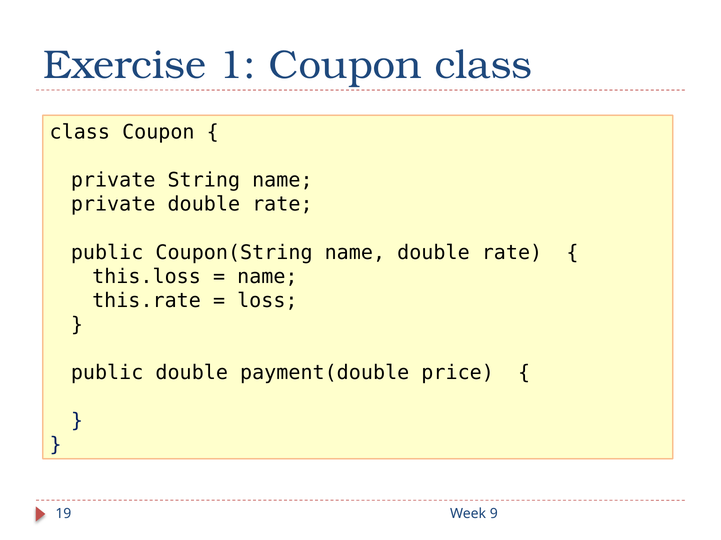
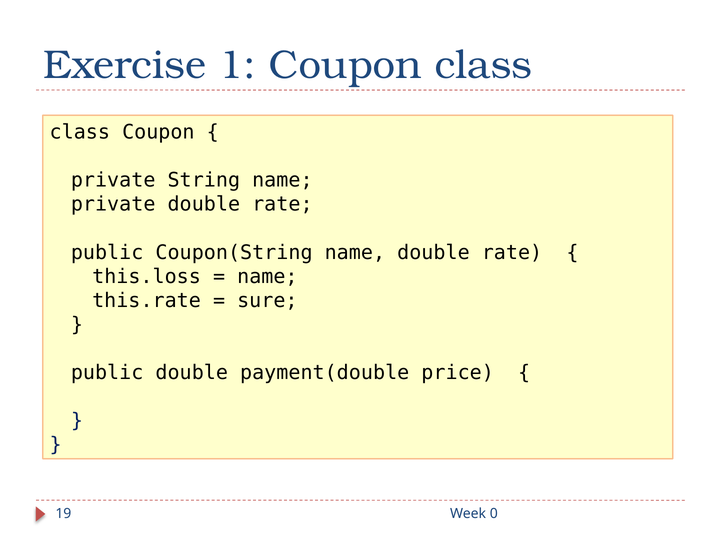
loss: loss -> sure
9: 9 -> 0
